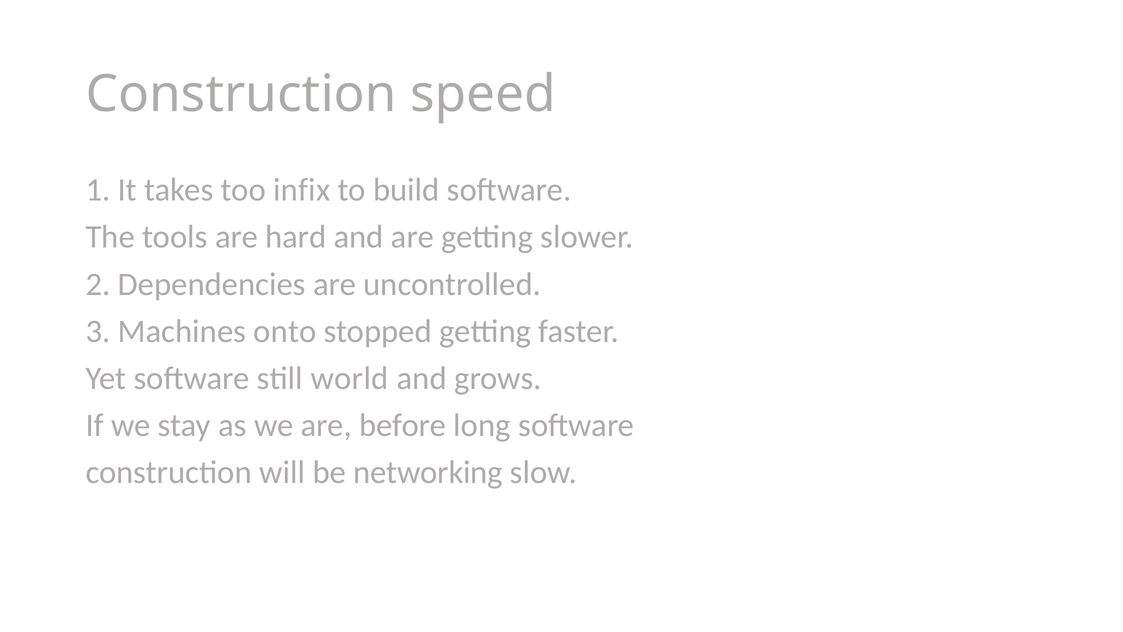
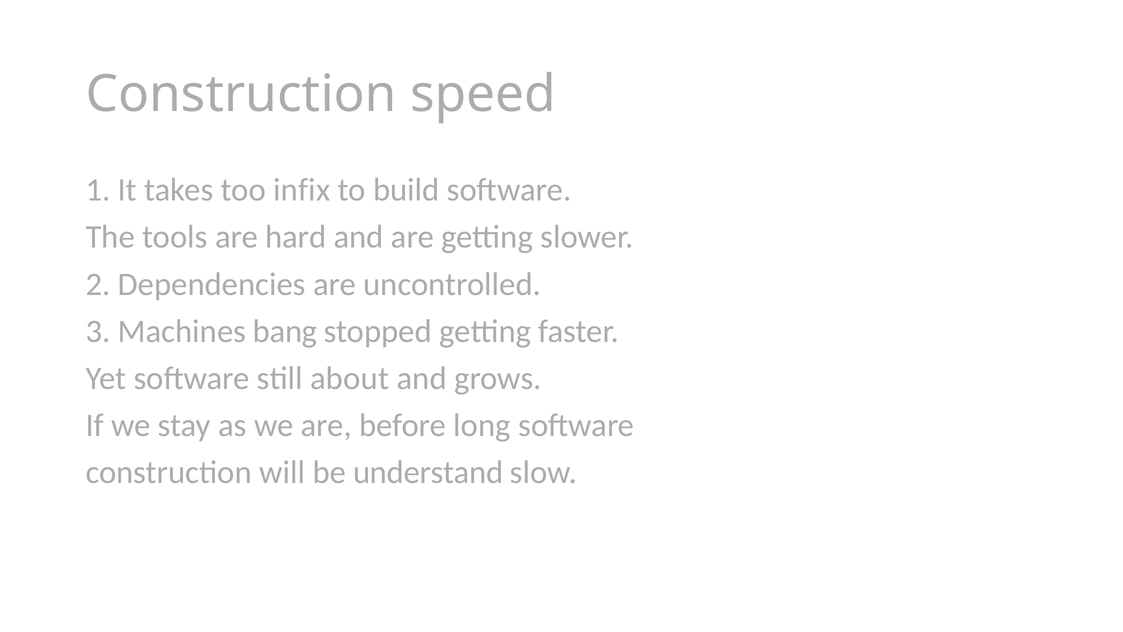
onto: onto -> bang
world: world -> about
networking: networking -> understand
